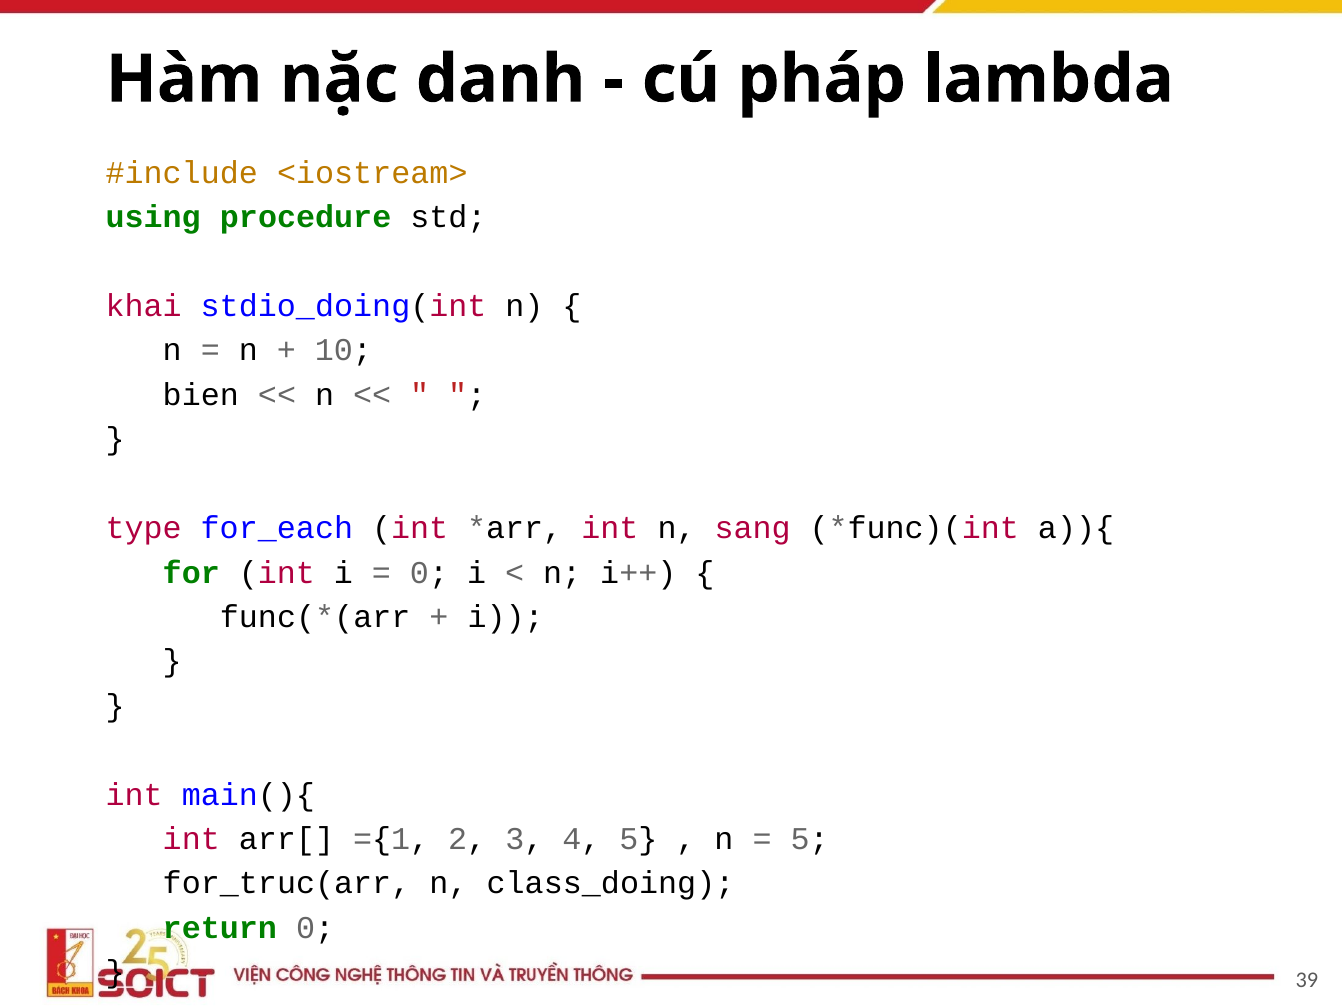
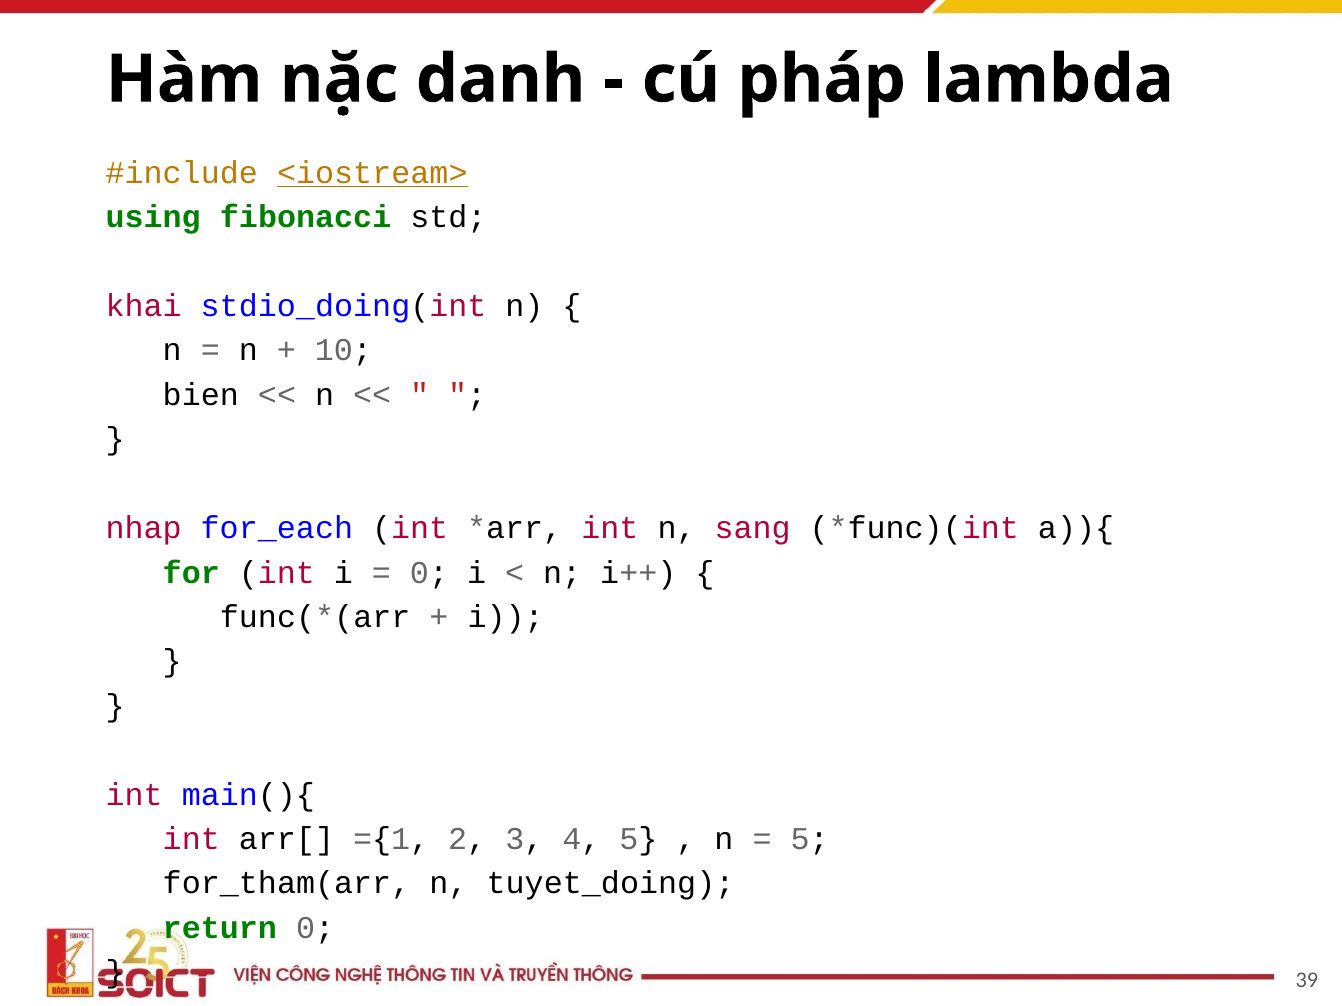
<iostream> underline: none -> present
procedure: procedure -> fibonacci
type: type -> nhap
for_truc(arr: for_truc(arr -> for_tham(arr
class_doing: class_doing -> tuyet_doing
